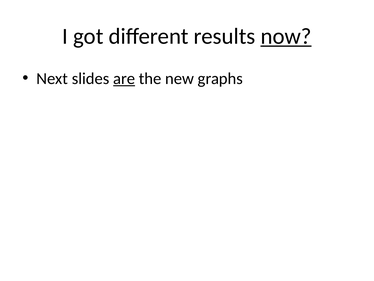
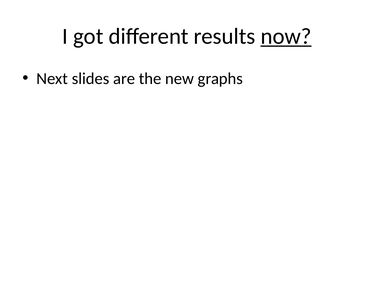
are underline: present -> none
